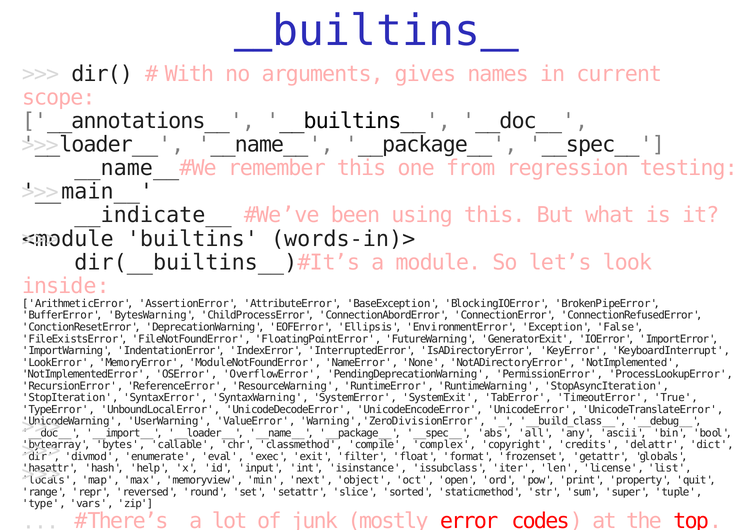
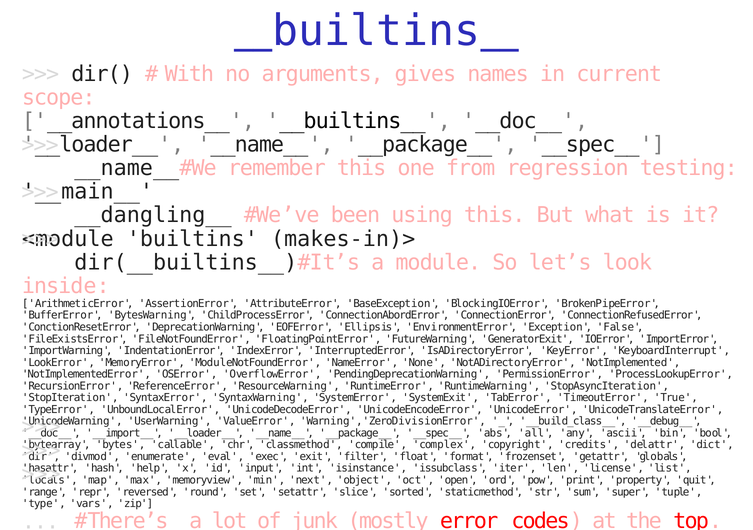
__indicate__: __indicate__ -> __dangling__
words-in)>: words-in)> -> makes-in)>
